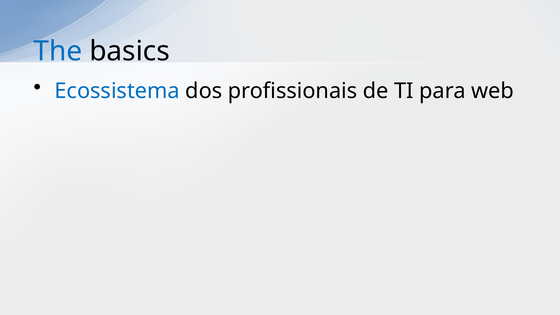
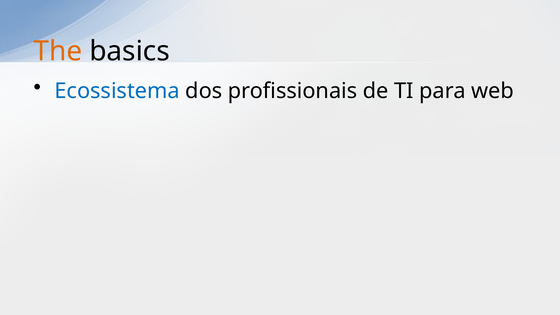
The colour: blue -> orange
